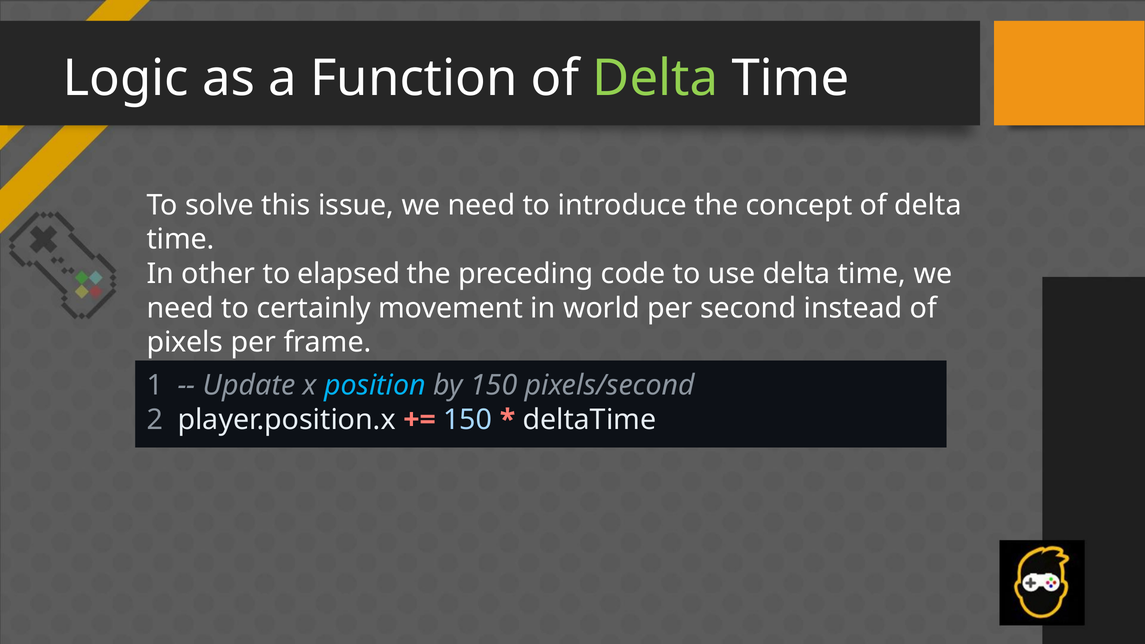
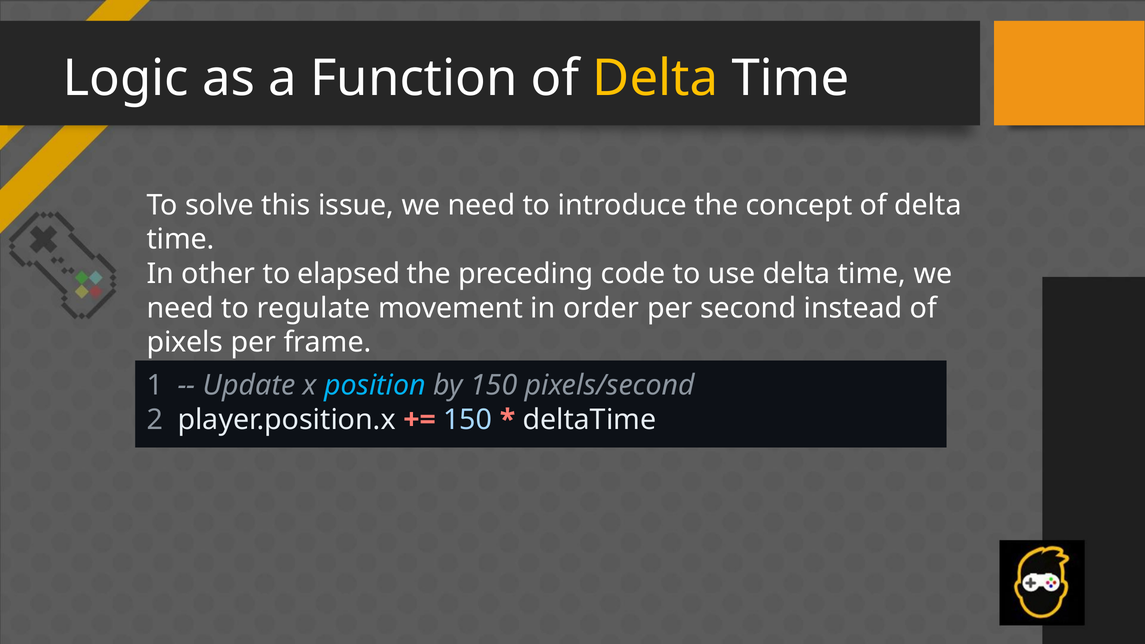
Delta at (655, 78) colour: light green -> yellow
certainly: certainly -> regulate
world: world -> order
